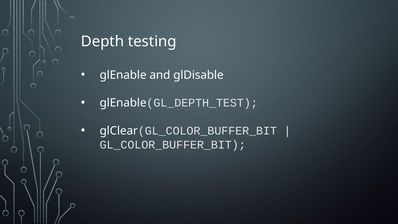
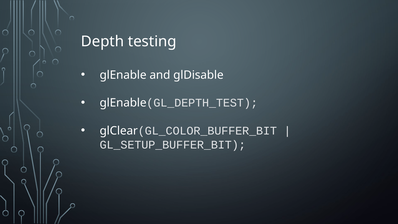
GL_COLOR_BUFFER_BIT at (173, 145): GL_COLOR_BUFFER_BIT -> GL_SETUP_BUFFER_BIT
